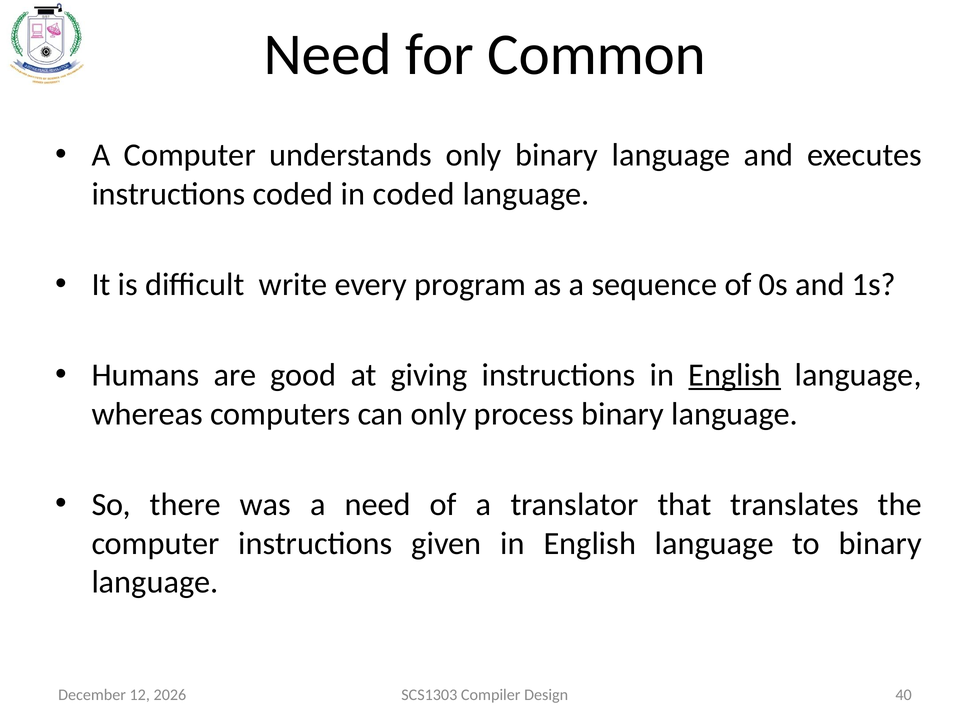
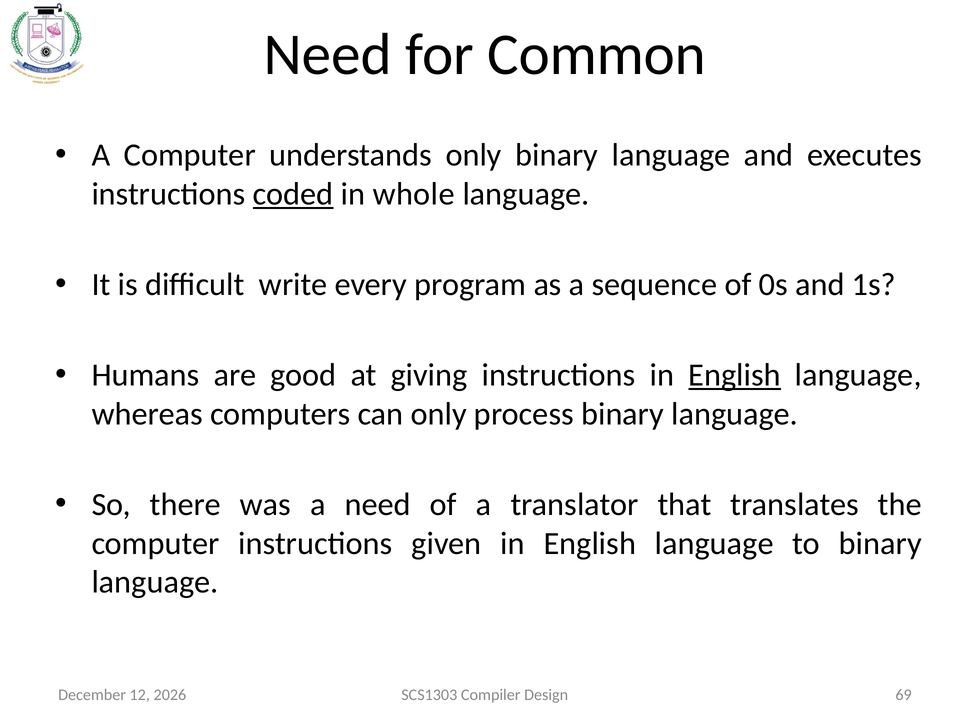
coded at (293, 194) underline: none -> present
in coded: coded -> whole
40: 40 -> 69
